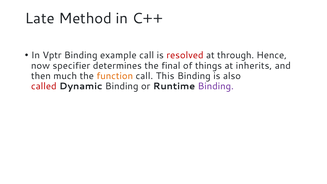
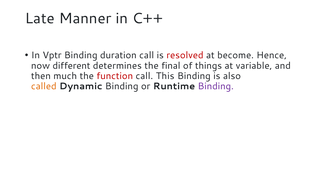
Method: Method -> Manner
example: example -> duration
through: through -> become
specifier: specifier -> different
inherits: inherits -> variable
function colour: orange -> red
called colour: red -> orange
